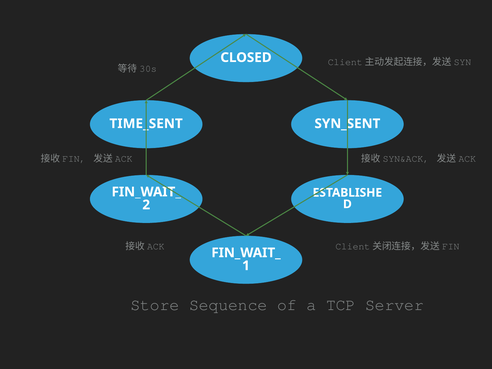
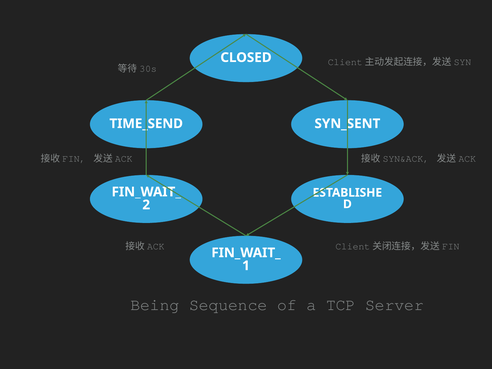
TIME_SENT: TIME_SENT -> TIME_SEND
Store: Store -> Being
